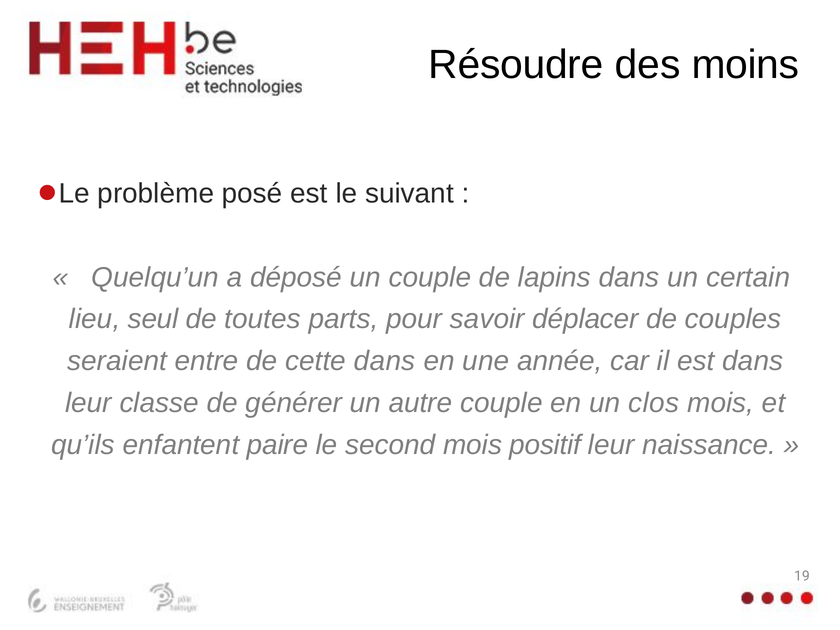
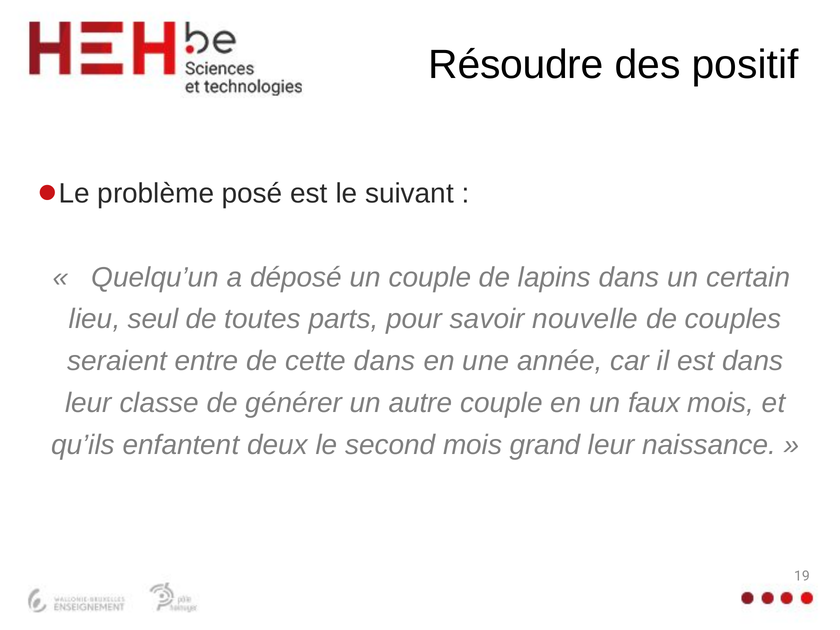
moins: moins -> positif
déplacer: déplacer -> nouvelle
clos: clos -> faux
paire: paire -> deux
positif: positif -> grand
